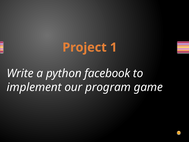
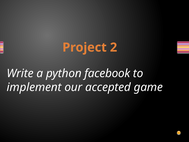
1: 1 -> 2
program: program -> accepted
